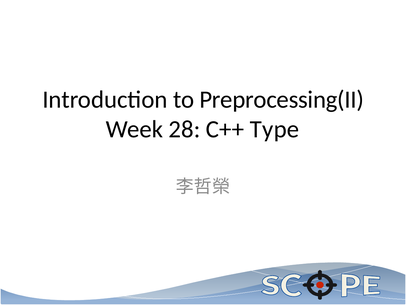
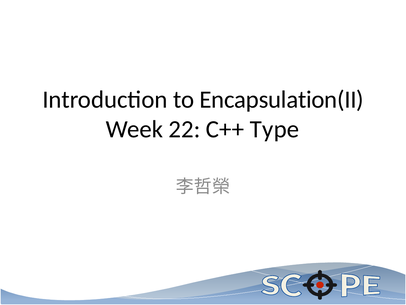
Preprocessing(II: Preprocessing(II -> Encapsulation(II
28: 28 -> 22
